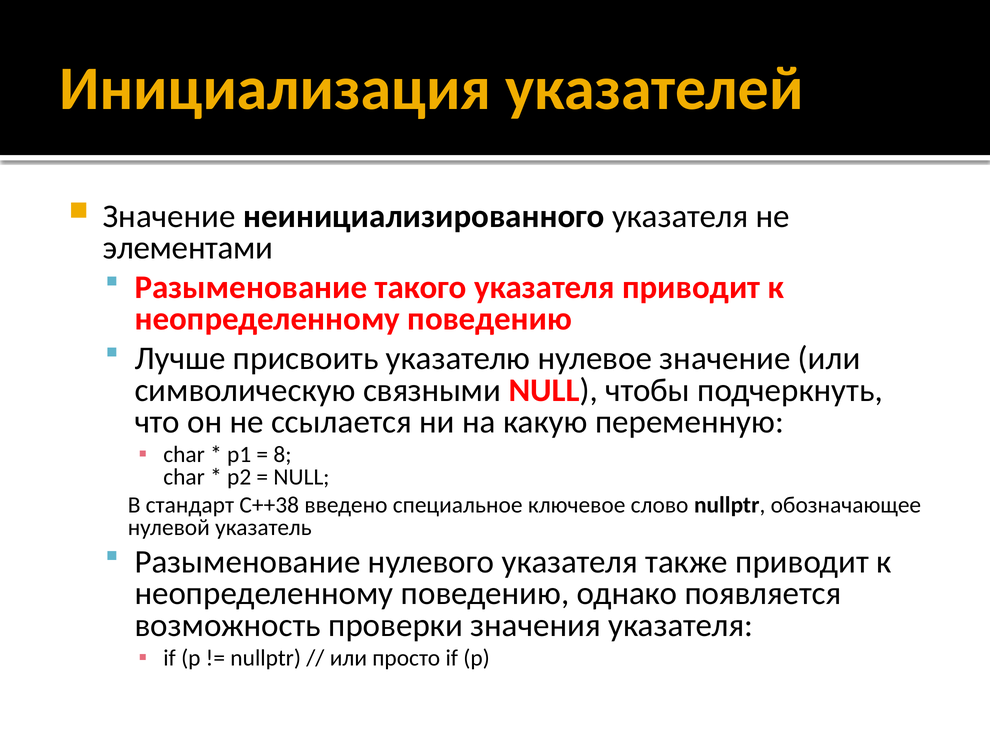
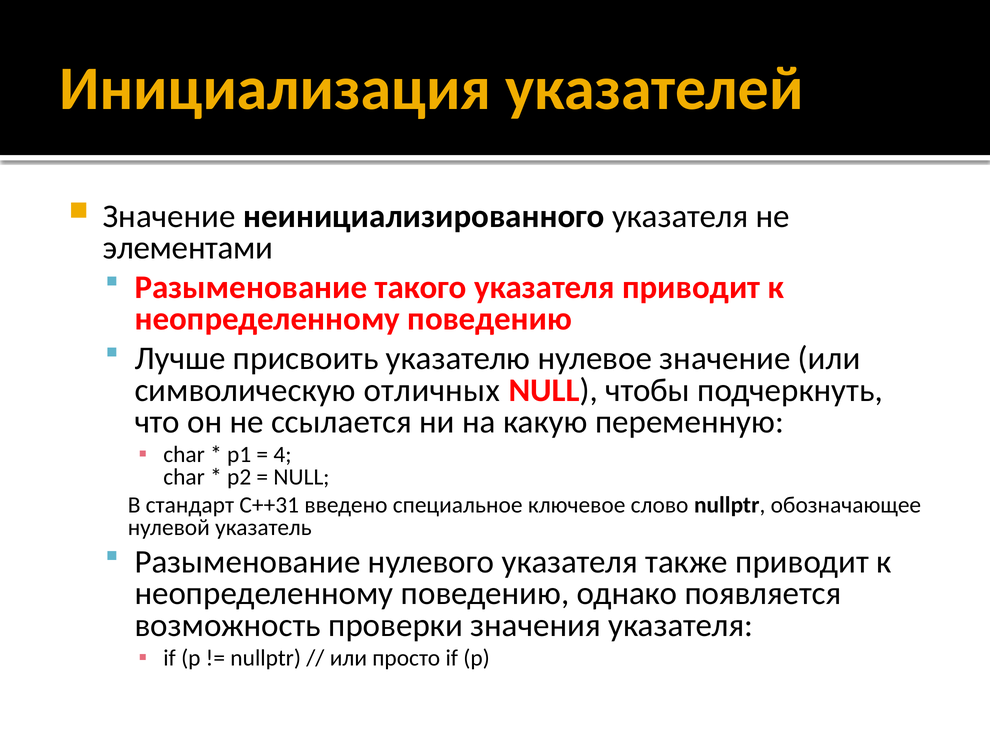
связными: связными -> отличных
8: 8 -> 4
C++38: C++38 -> C++31
